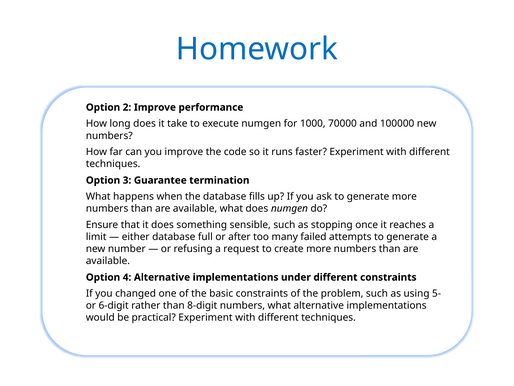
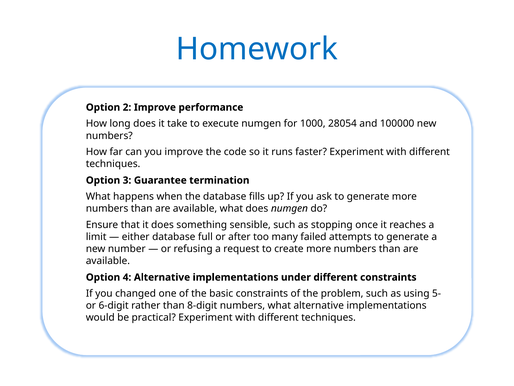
70000: 70000 -> 28054
